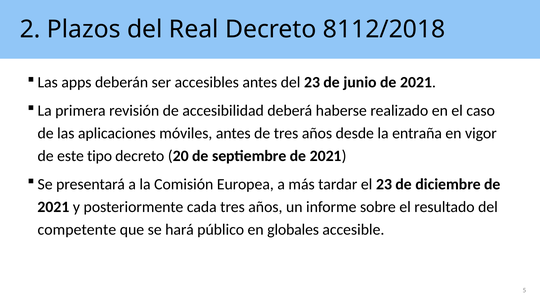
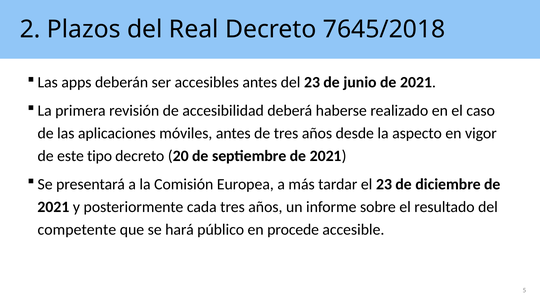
8112/2018: 8112/2018 -> 7645/2018
entraña: entraña -> aspecto
globales: globales -> procede
